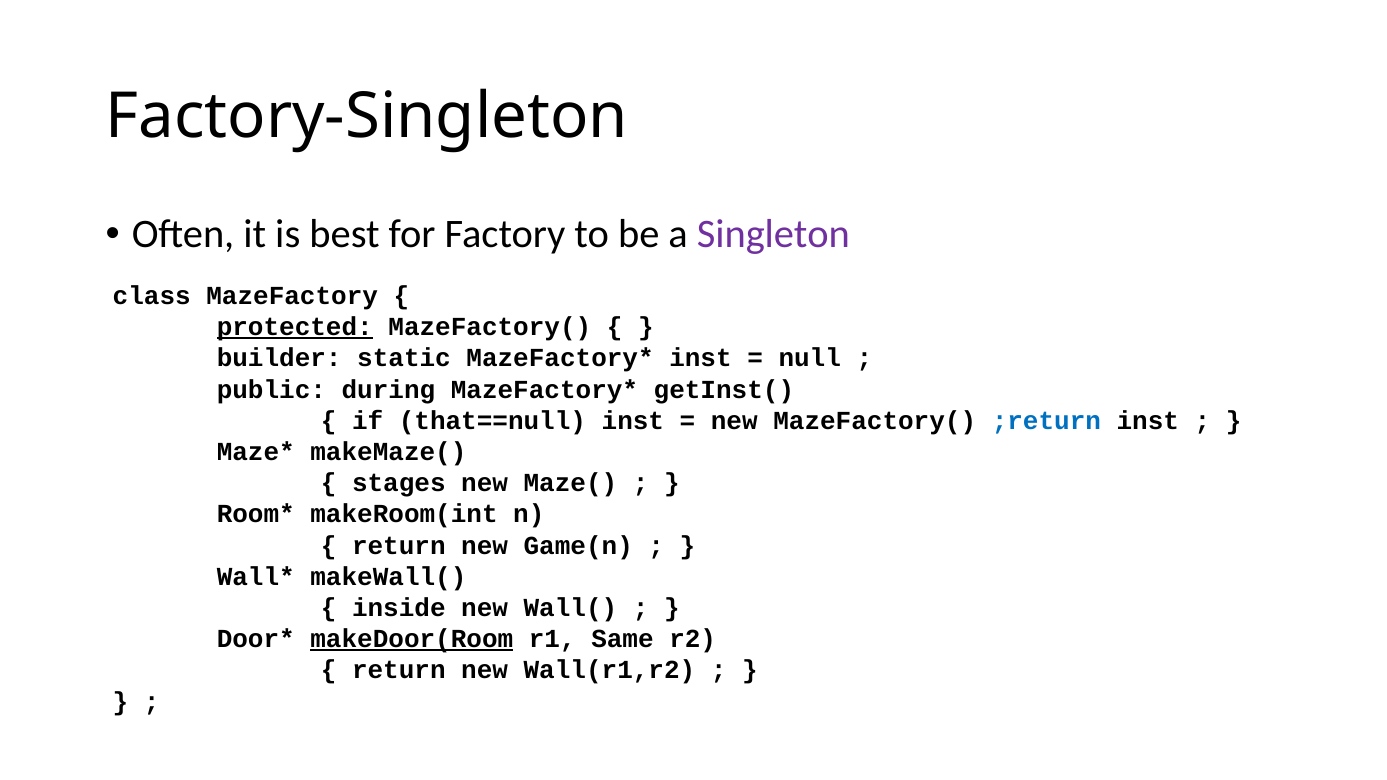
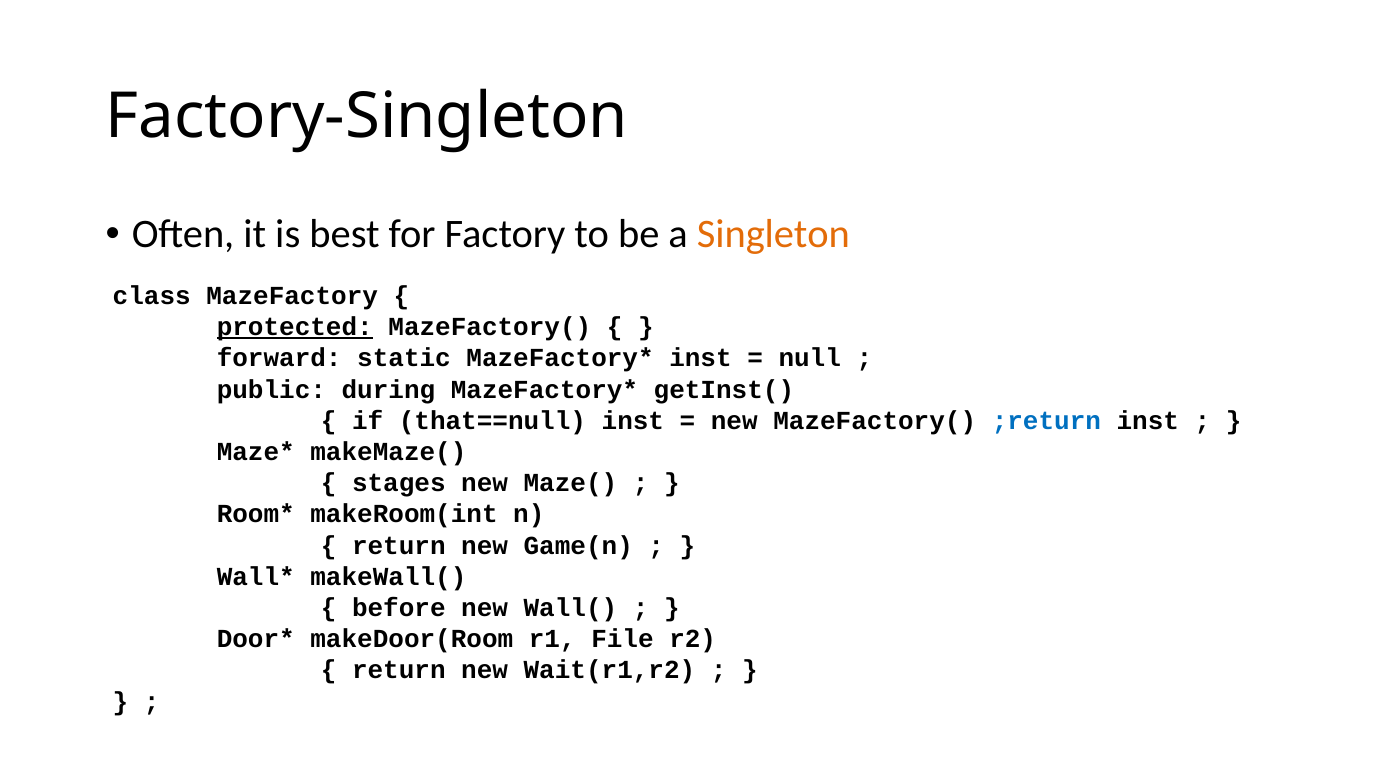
Singleton colour: purple -> orange
builder: builder -> forward
inside: inside -> before
makeDoor(Room underline: present -> none
Same: Same -> File
Wall(r1,r2: Wall(r1,r2 -> Wait(r1,r2
